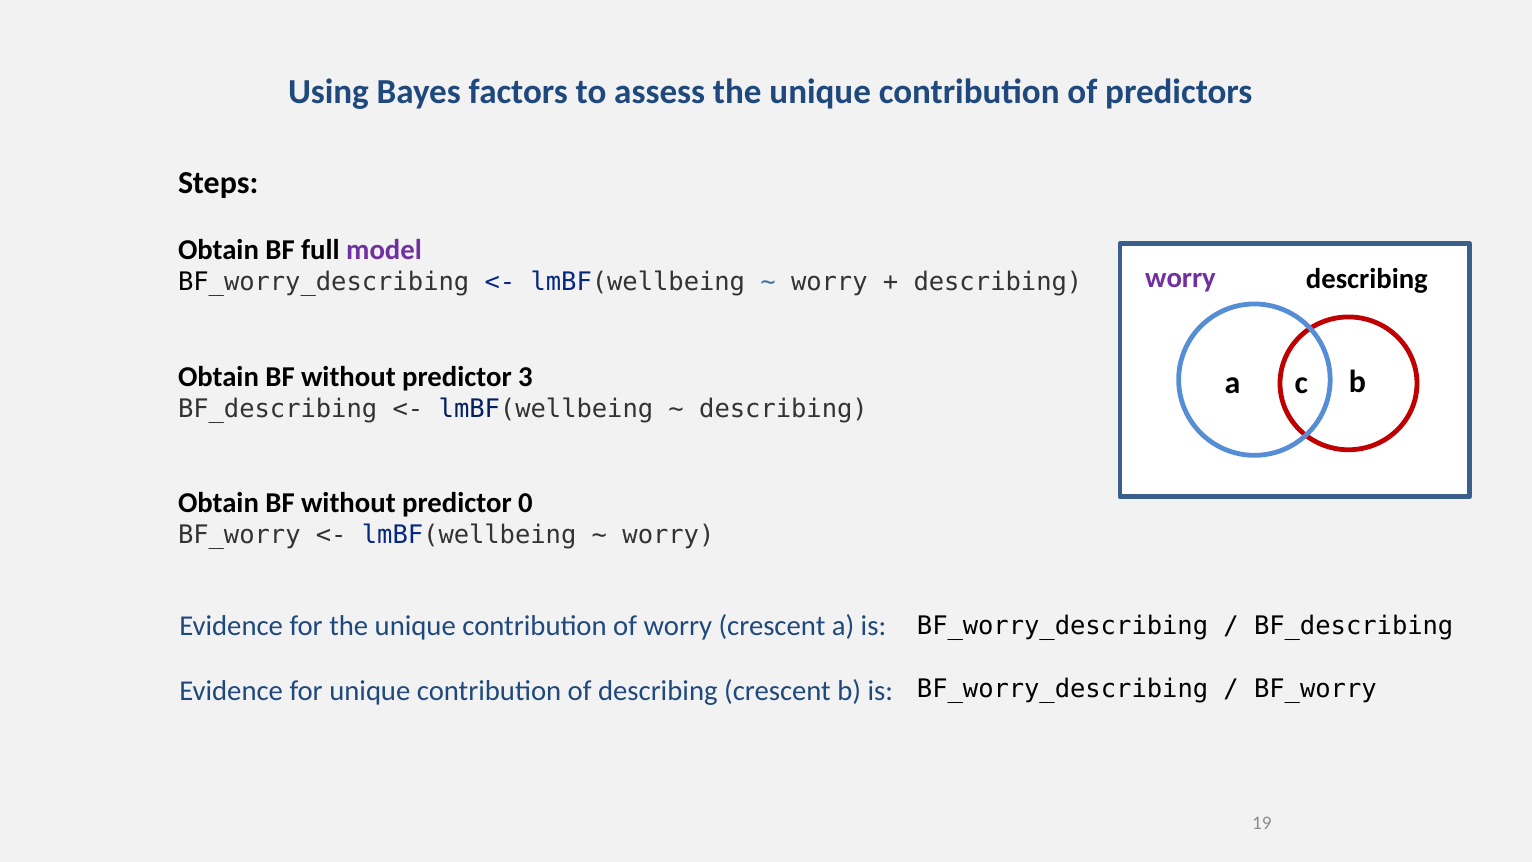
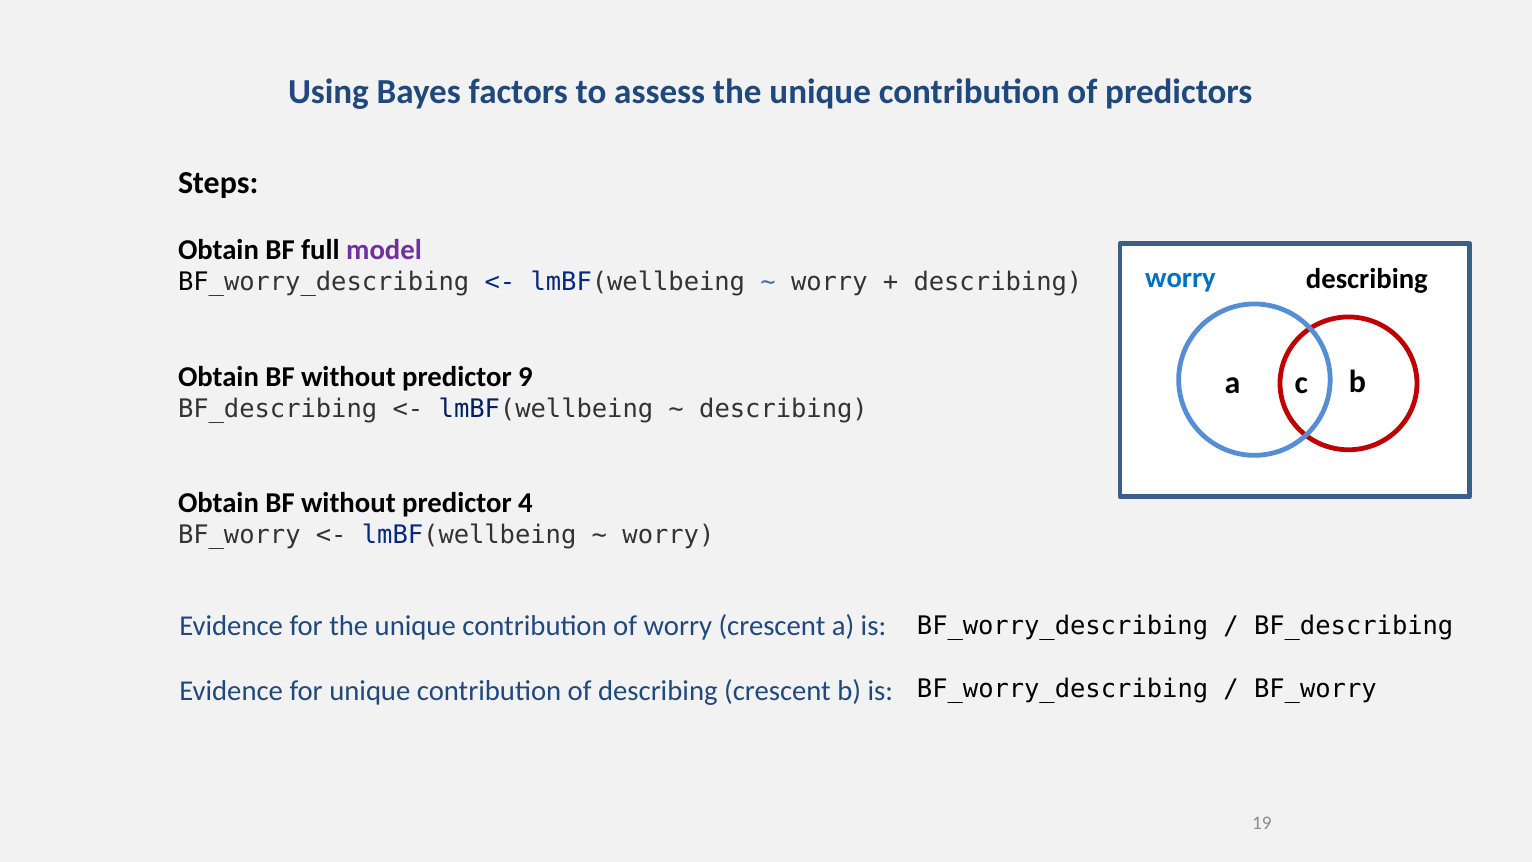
worry at (1180, 278) colour: purple -> blue
3: 3 -> 9
0: 0 -> 4
